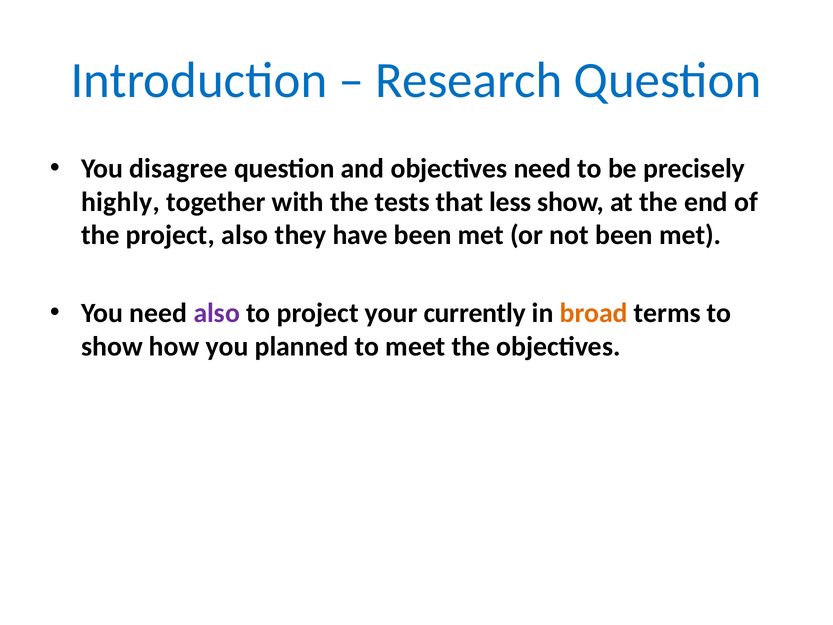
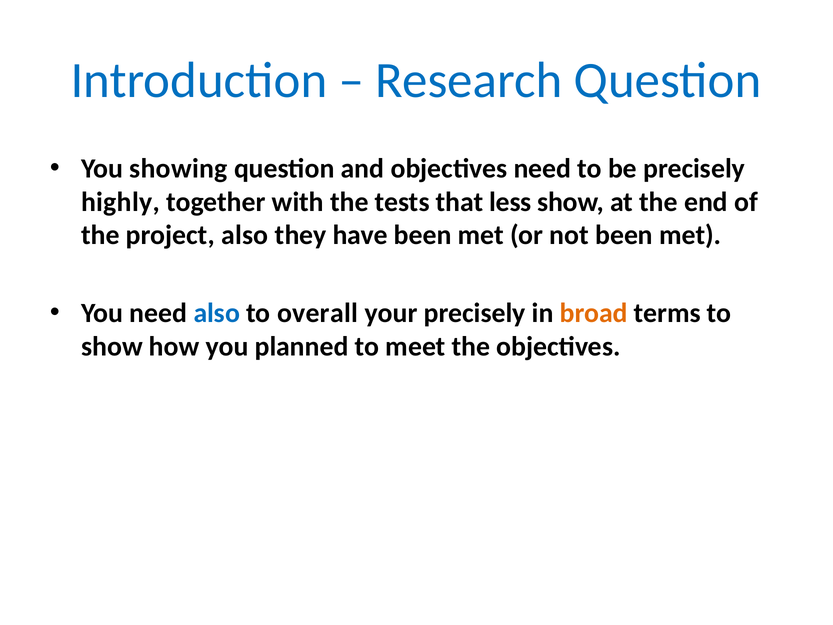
disagree: disagree -> showing
also at (217, 313) colour: purple -> blue
to project: project -> overall
your currently: currently -> precisely
